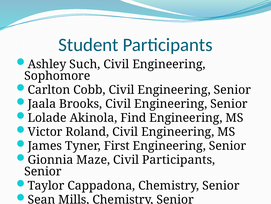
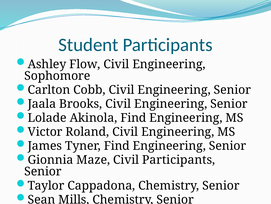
Such: Such -> Flow
Tyner First: First -> Find
